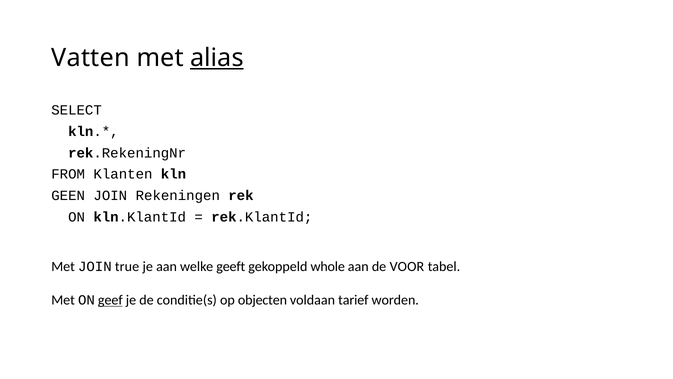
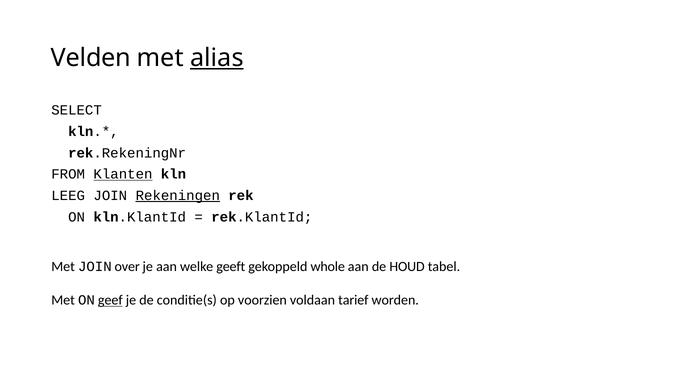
Vatten: Vatten -> Velden
Klanten underline: none -> present
GEEN: GEEN -> LEEG
Rekeningen underline: none -> present
true: true -> over
VOOR: VOOR -> HOUD
objecten: objecten -> voorzien
